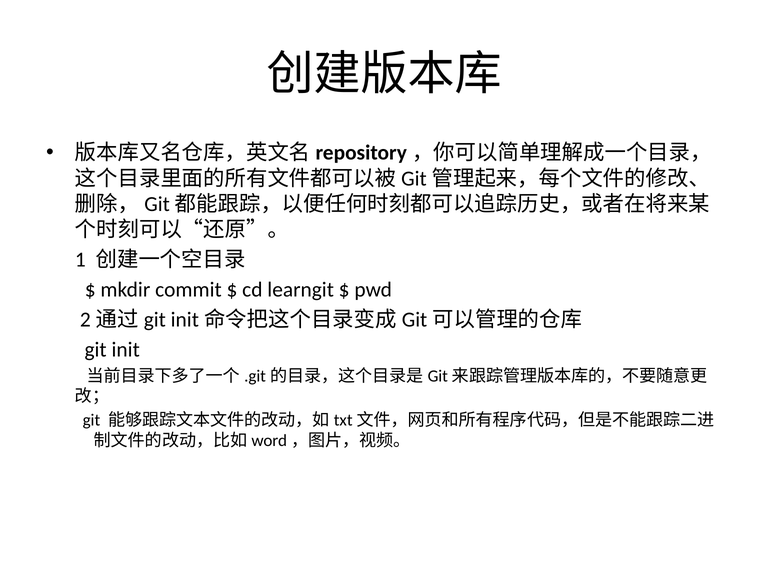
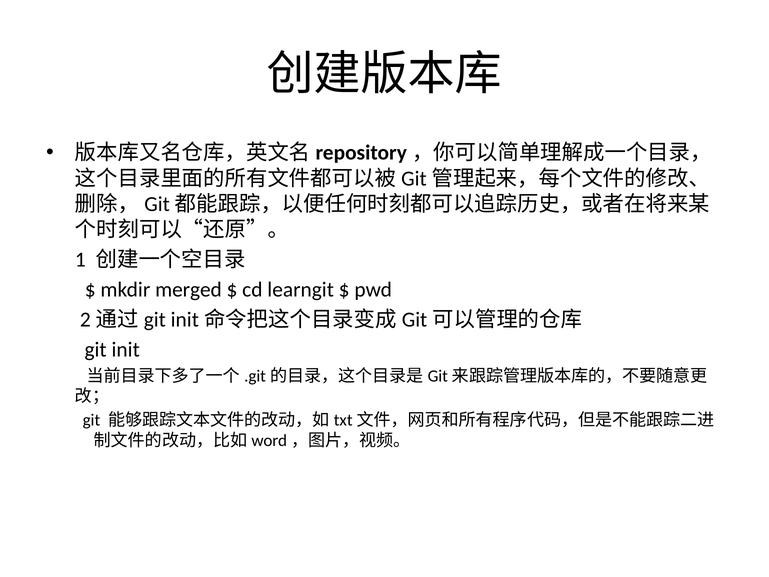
commit: commit -> merged
